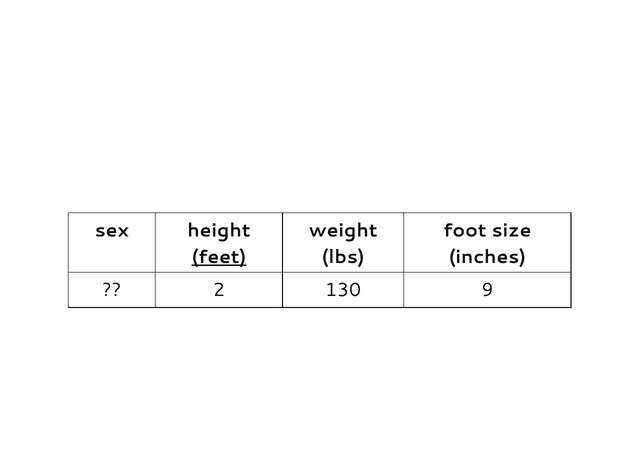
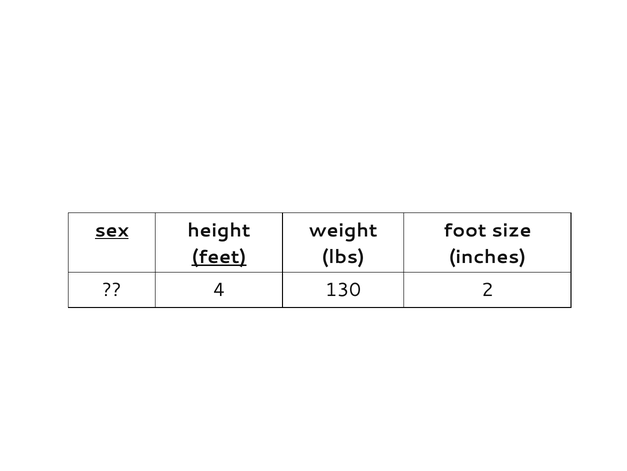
sex underline: none -> present
2: 2 -> 4
9: 9 -> 2
